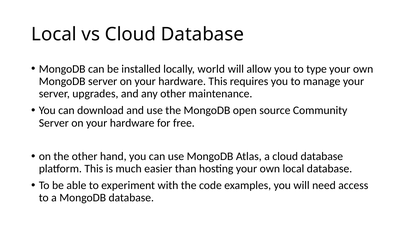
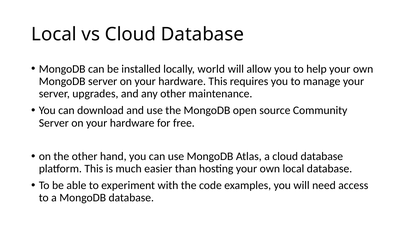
type: type -> help
